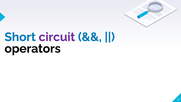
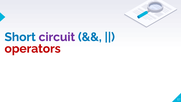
operators colour: black -> red
